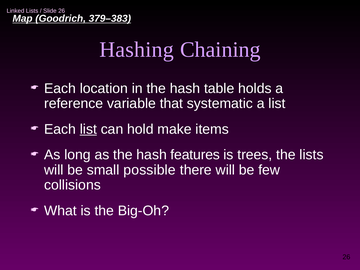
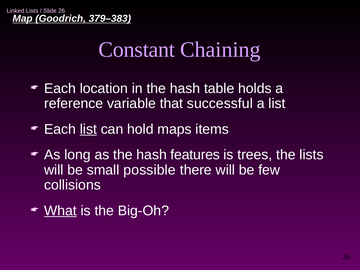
Hashing: Hashing -> Constant
systematic: systematic -> successful
make: make -> maps
What underline: none -> present
